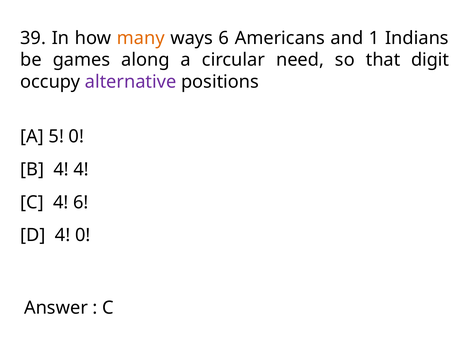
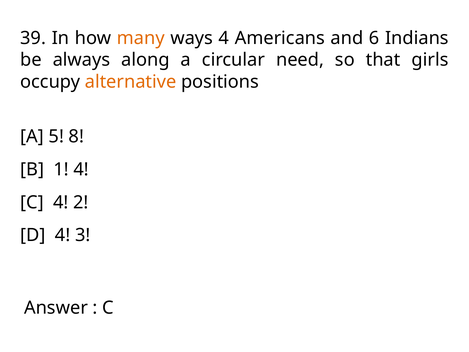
ways 6: 6 -> 4
1: 1 -> 6
games: games -> always
digit: digit -> girls
alternative colour: purple -> orange
5 0: 0 -> 8
B 4: 4 -> 1
4 6: 6 -> 2
4 0: 0 -> 3
